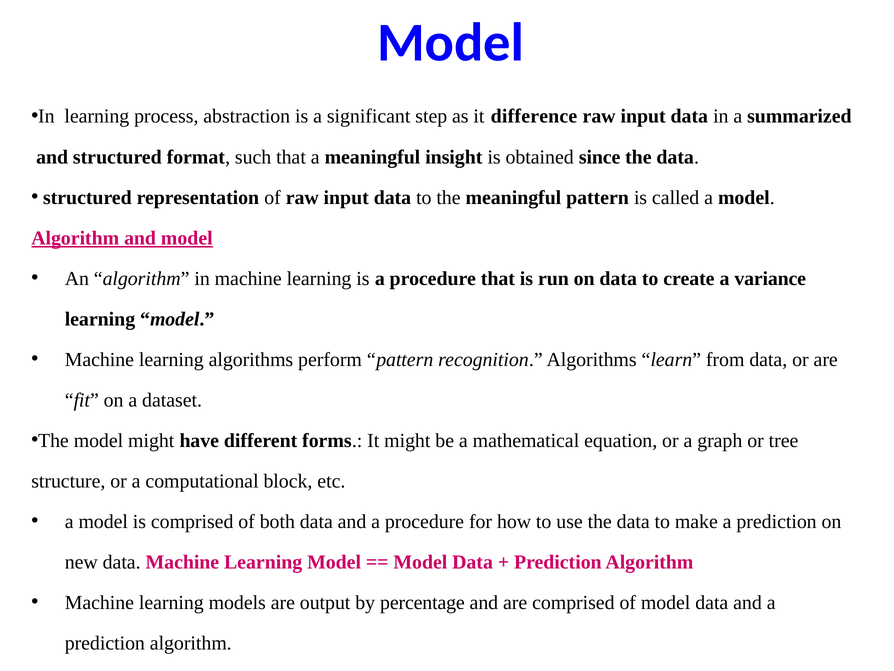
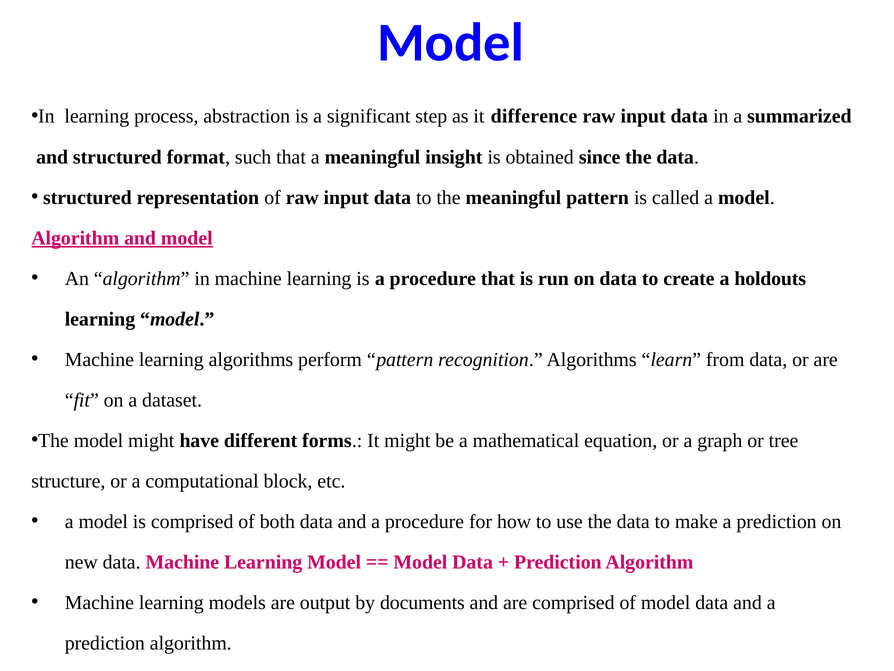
variance: variance -> holdouts
percentage: percentage -> documents
